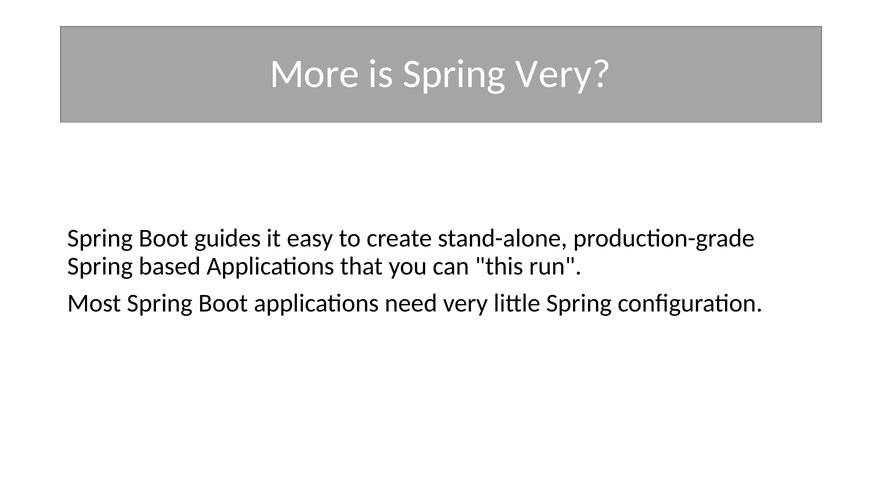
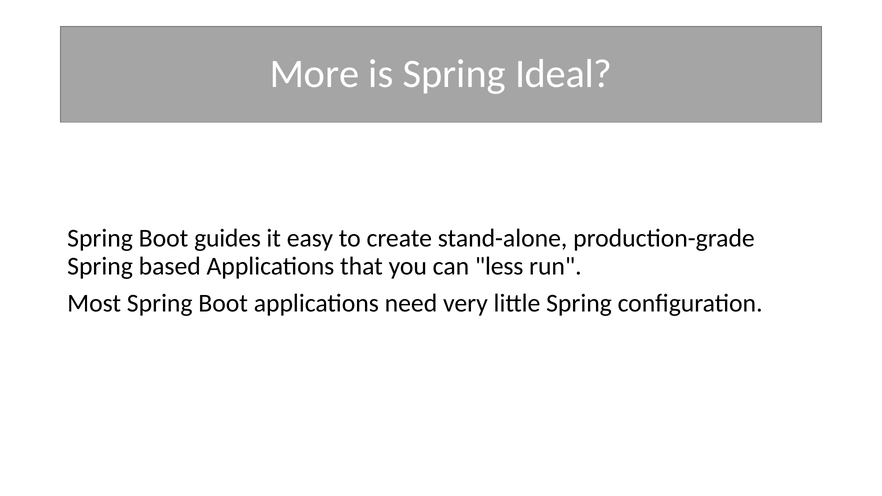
Spring Very: Very -> Ideal
this: this -> less
